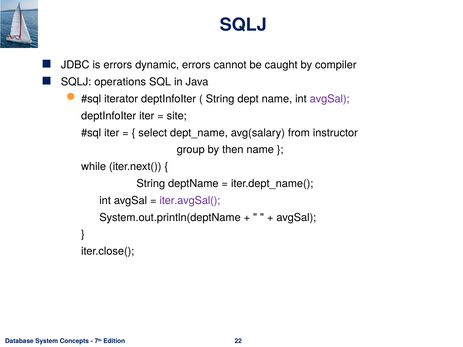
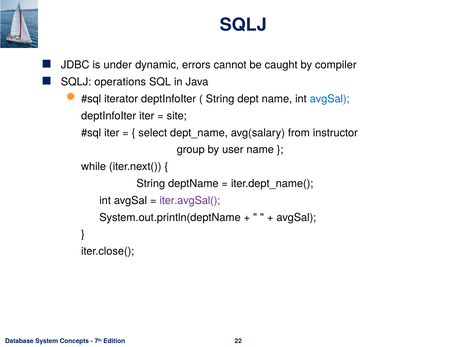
is errors: errors -> under
avgSal at (330, 99) colour: purple -> blue
then: then -> user
